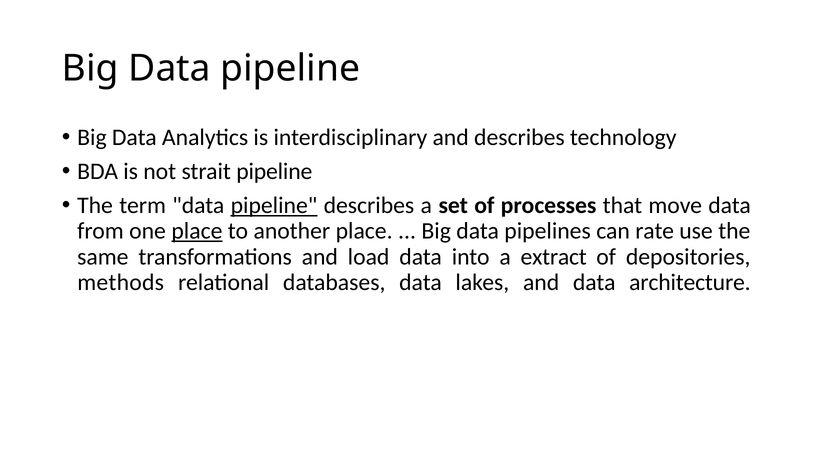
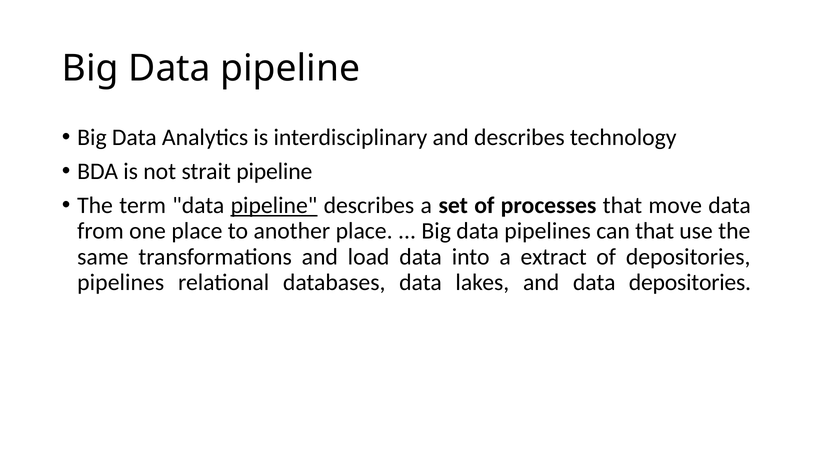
place at (197, 231) underline: present -> none
can rate: rate -> that
methods at (121, 282): methods -> pipelines
data architecture: architecture -> depositories
